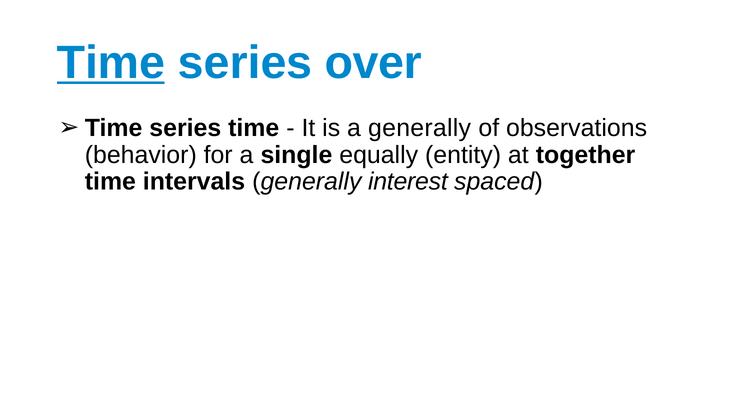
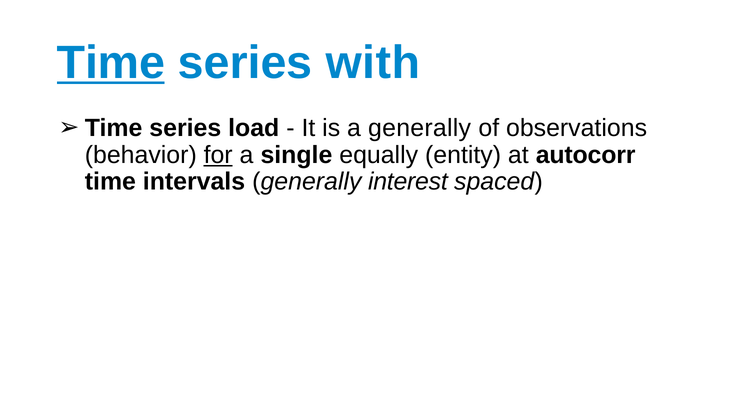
over: over -> with
series time: time -> load
for underline: none -> present
together: together -> autocorr
